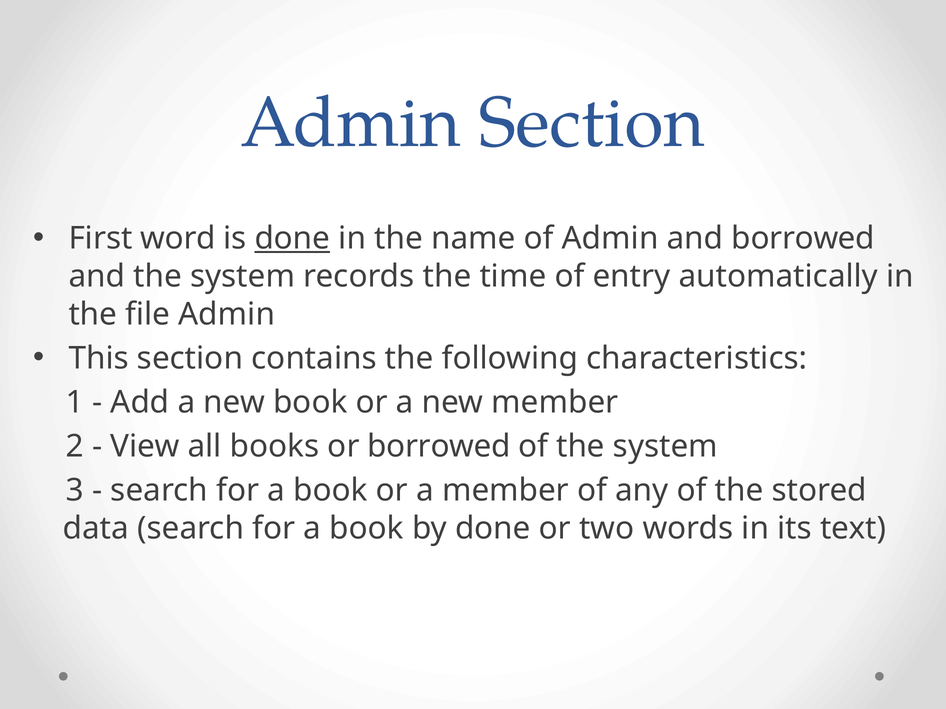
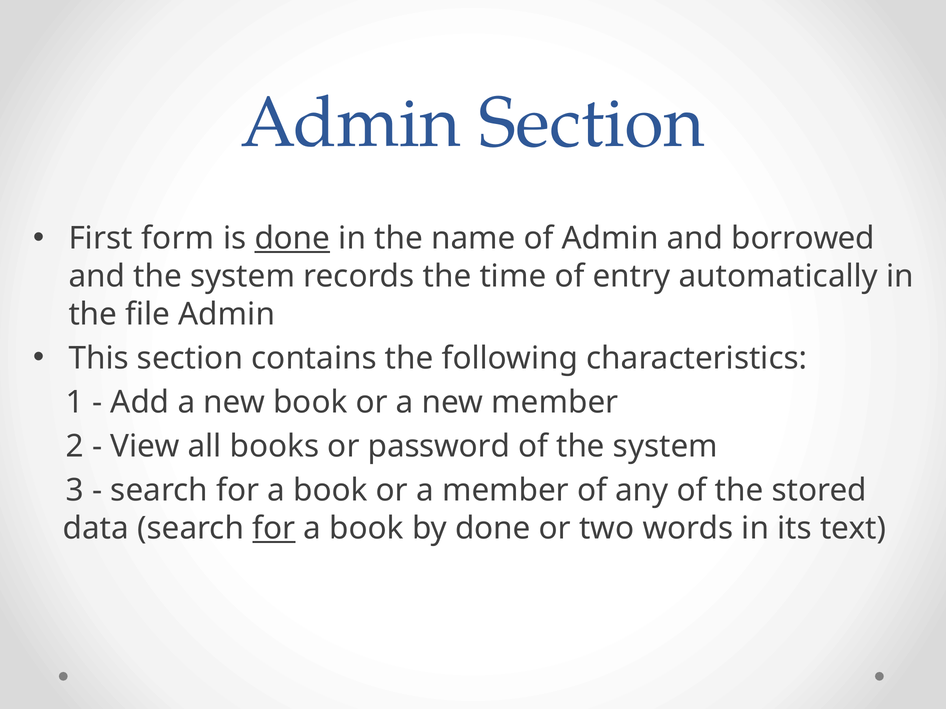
word: word -> form
or borrowed: borrowed -> password
for at (274, 529) underline: none -> present
